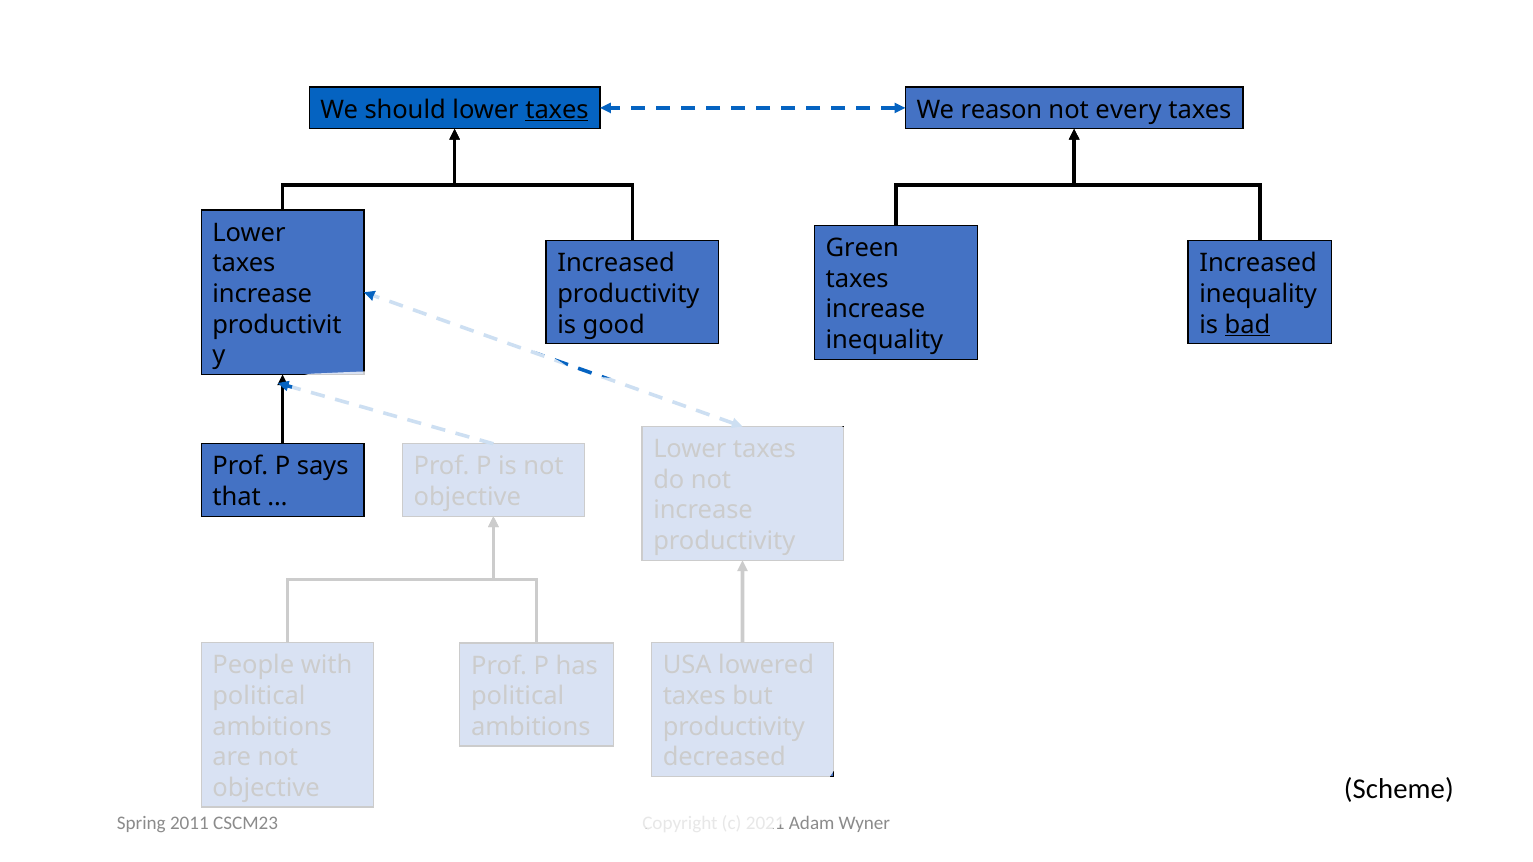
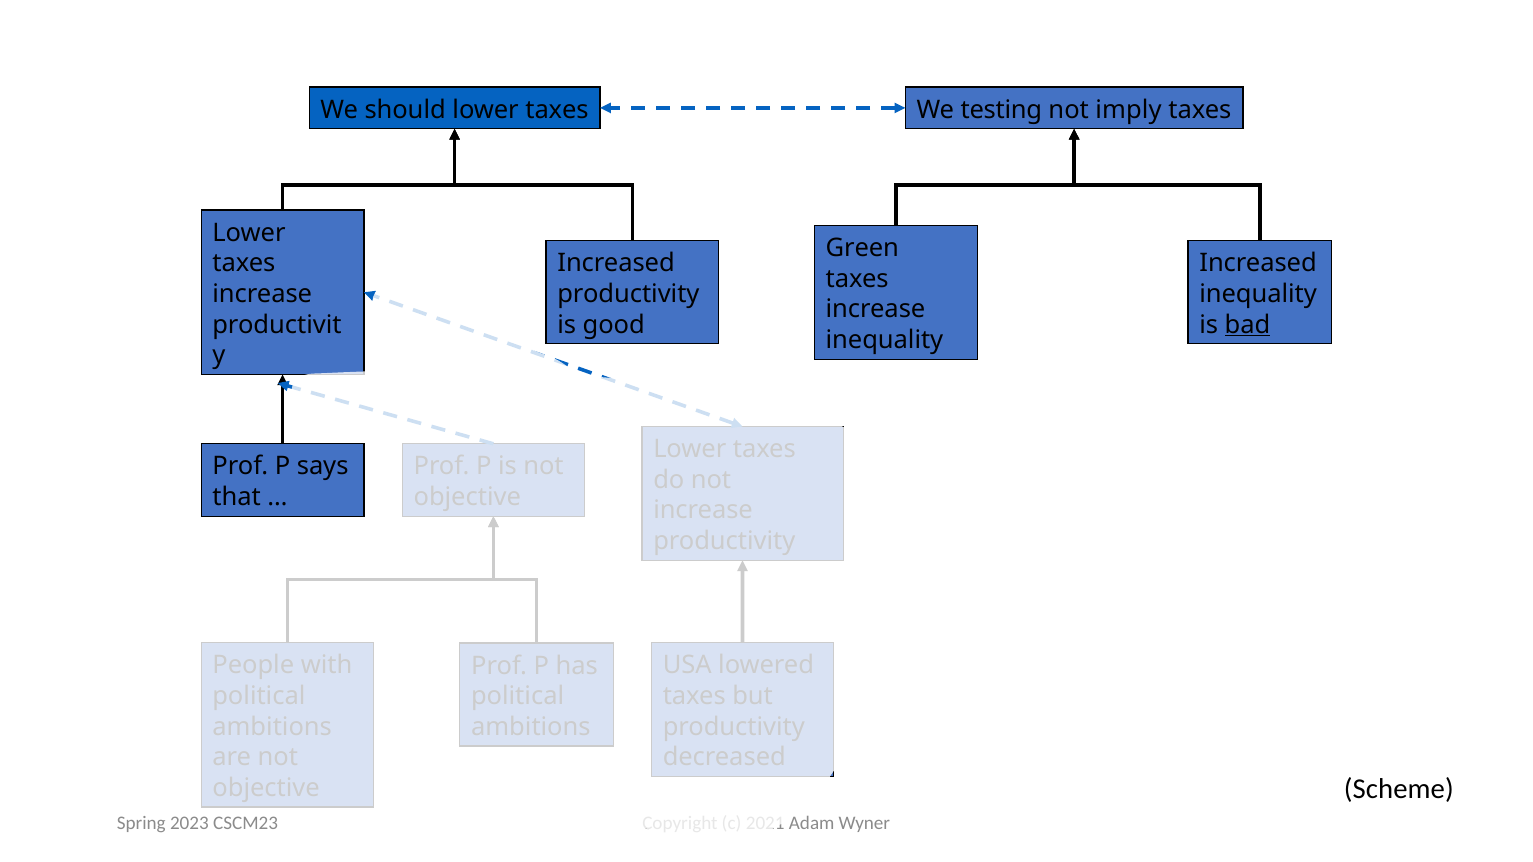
taxes at (557, 110) underline: present -> none
reason: reason -> testing
every: every -> imply
2011: 2011 -> 2023
